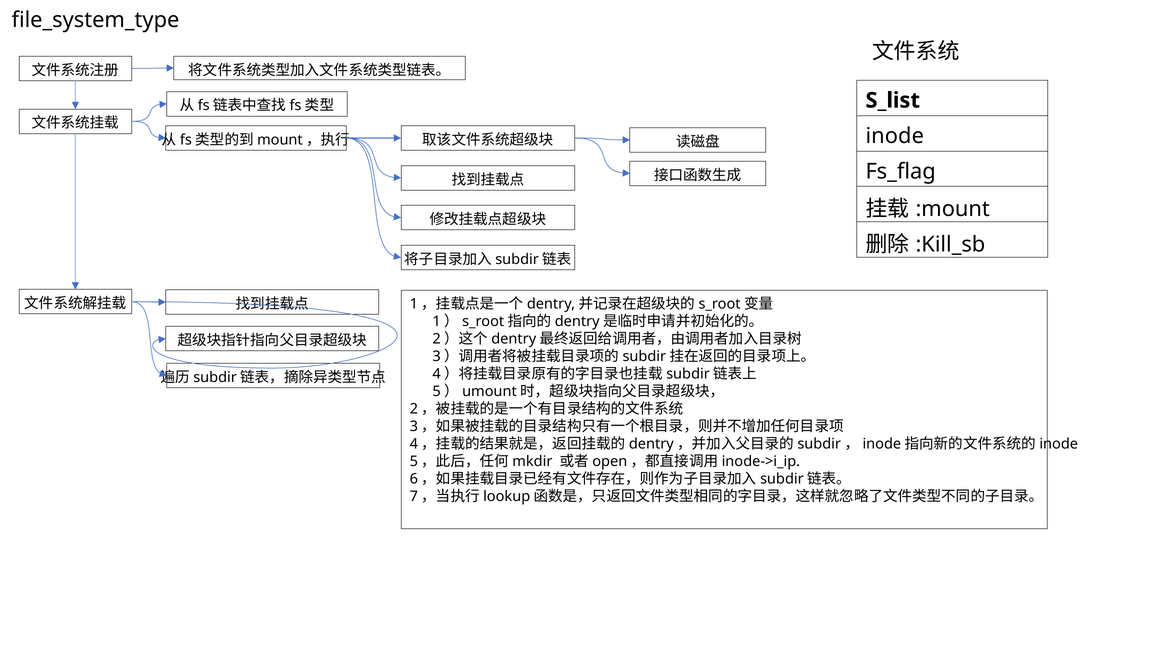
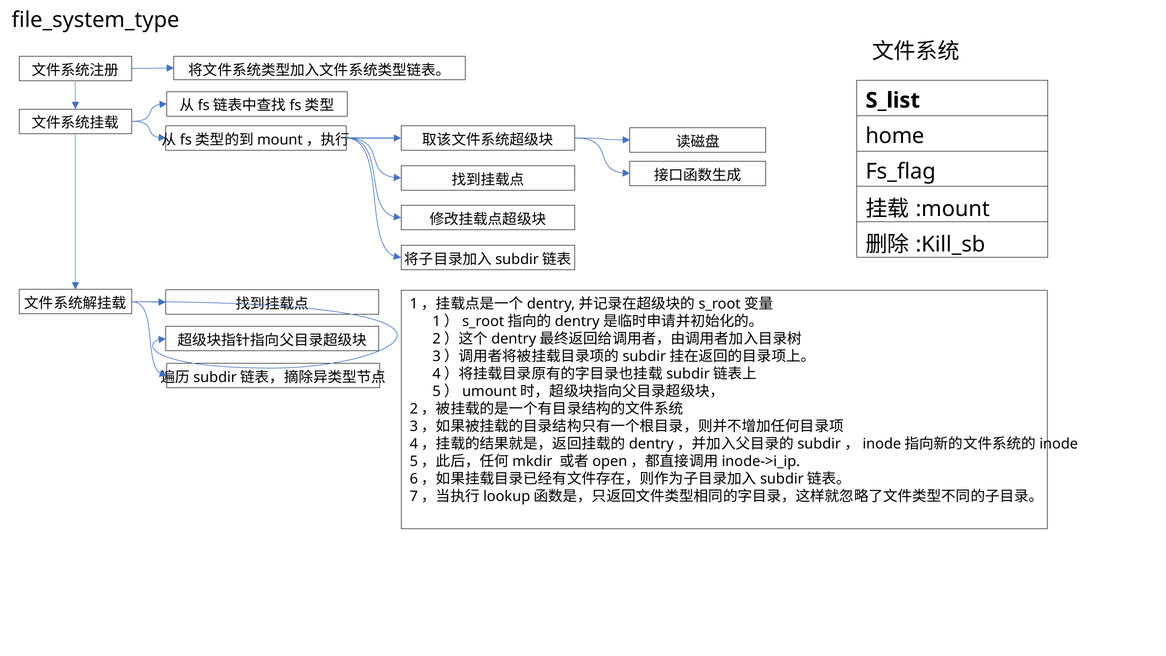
inode: inode -> home
